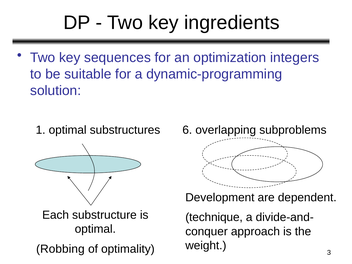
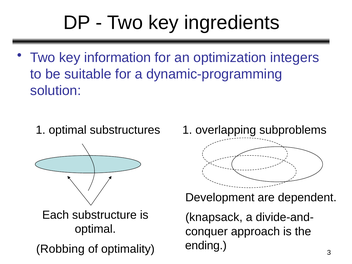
sequences: sequences -> information
substructures 6: 6 -> 1
technique: technique -> knapsack
weight: weight -> ending
